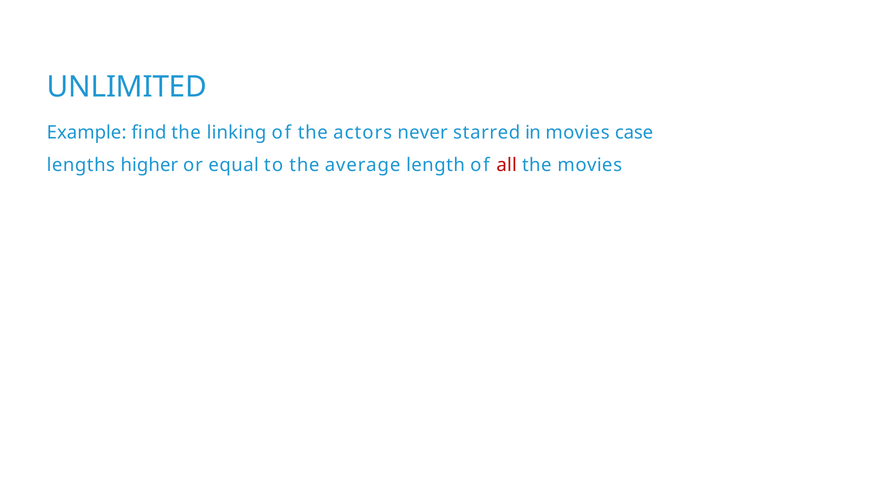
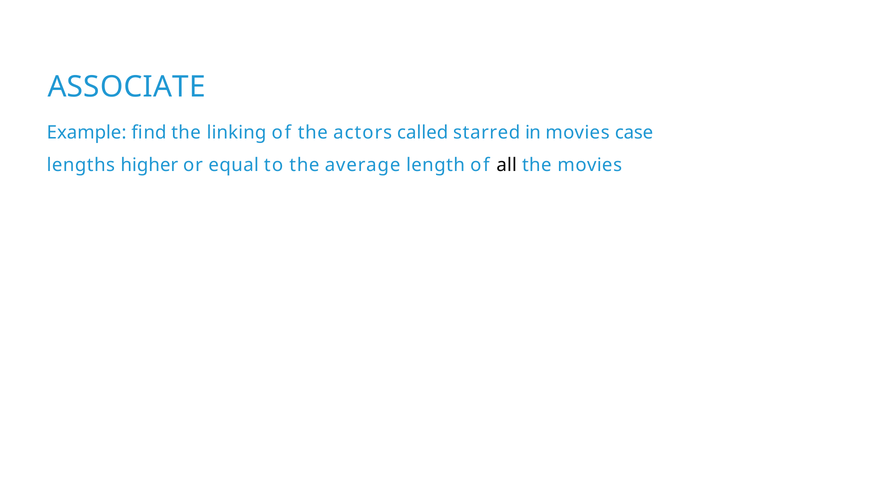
UNLIMITED: UNLIMITED -> ASSOCIATE
never: never -> called
all colour: red -> black
